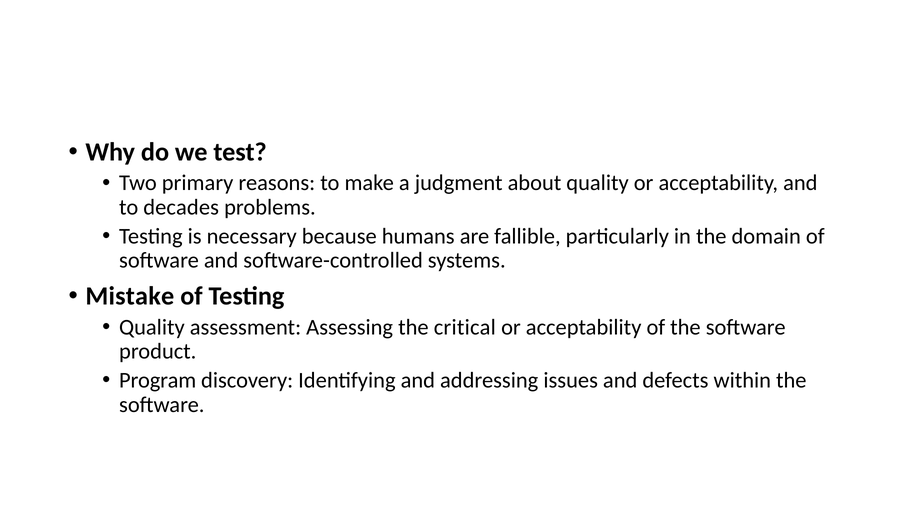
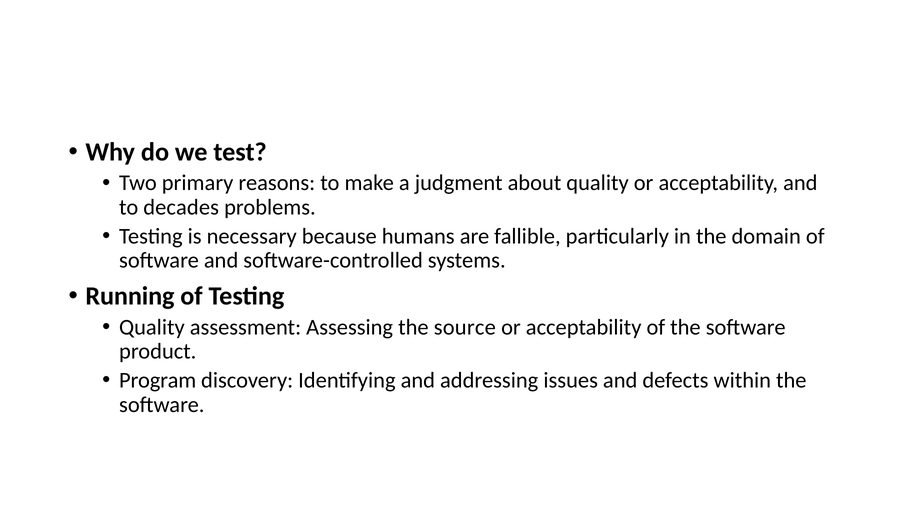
Mistake: Mistake -> Running
critical: critical -> source
